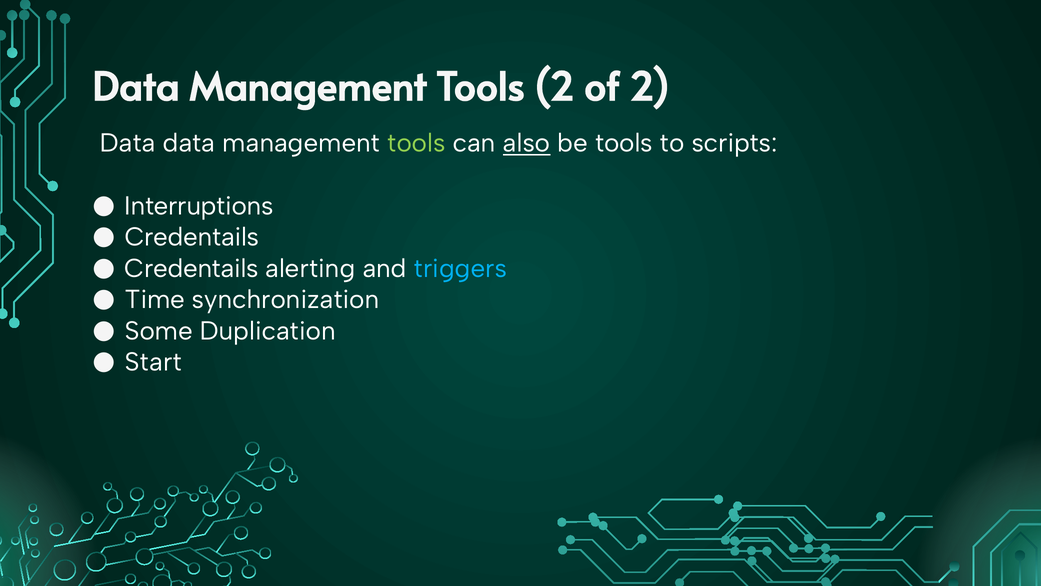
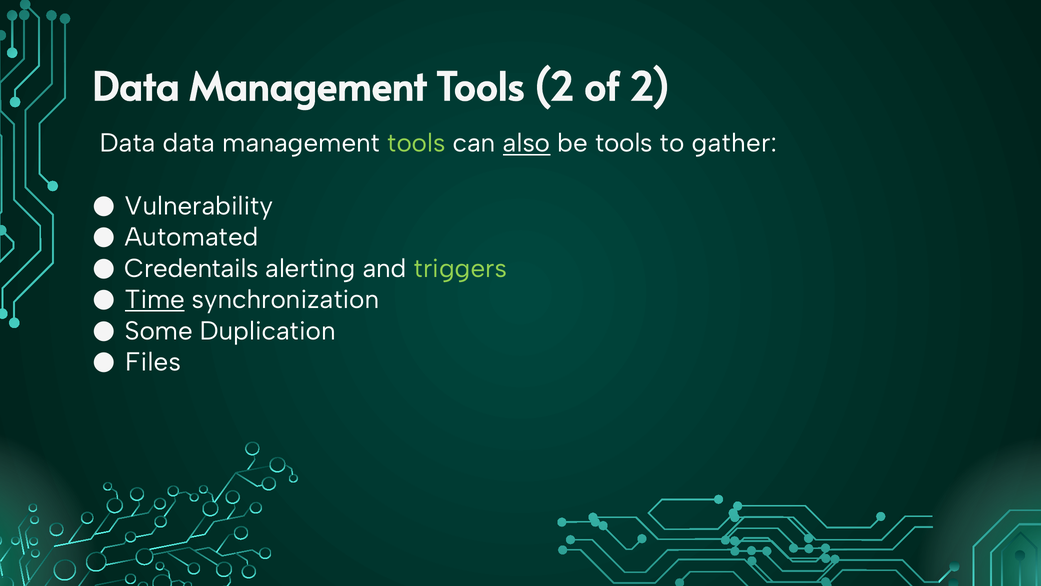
scripts: scripts -> gather
Interruptions: Interruptions -> Vulnerability
Credentails at (192, 237): Credentails -> Automated
triggers colour: light blue -> light green
Time underline: none -> present
Start: Start -> Files
